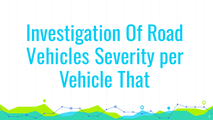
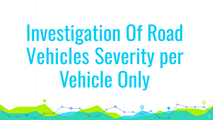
That: That -> Only
